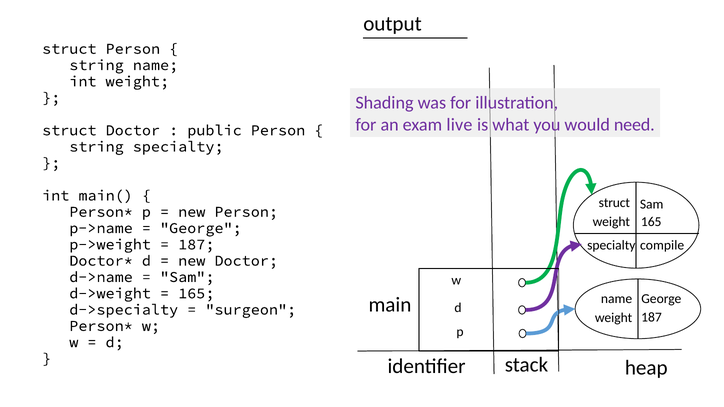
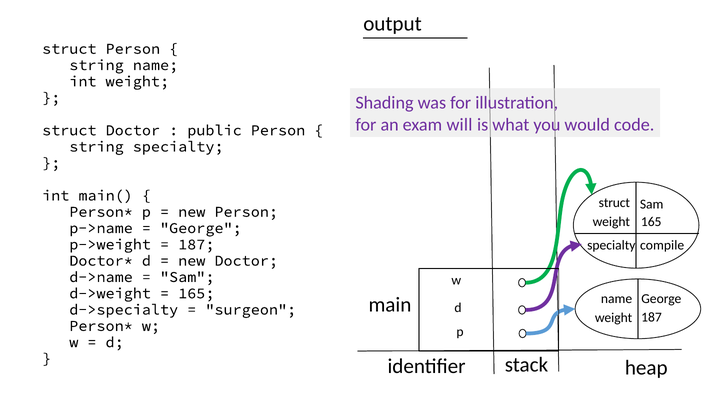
live: live -> will
need: need -> code
